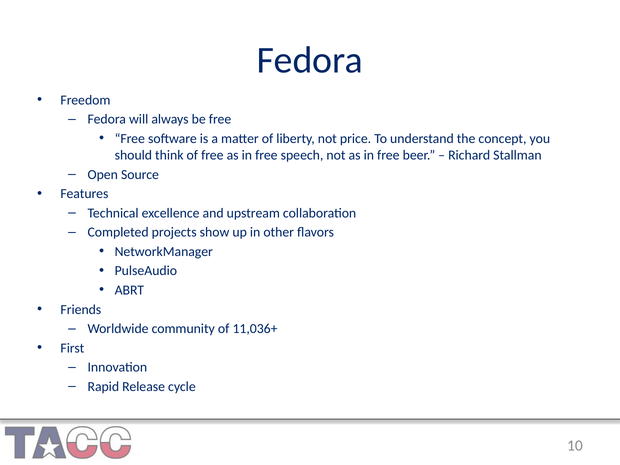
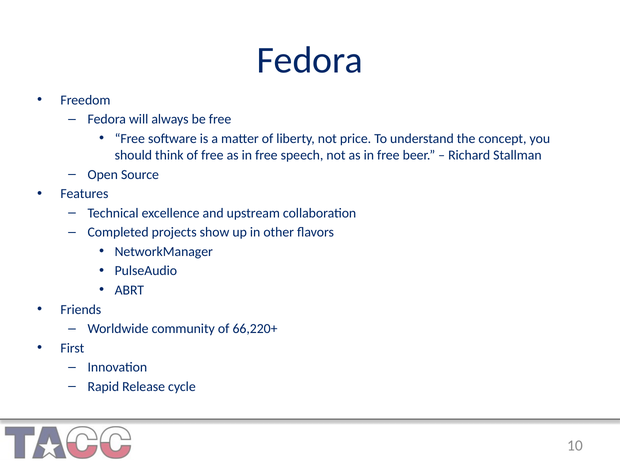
11,036+: 11,036+ -> 66,220+
